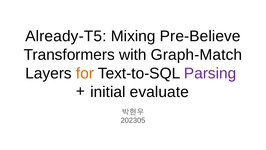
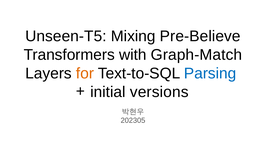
Already-T5: Already-T5 -> Unseen-T5
Parsing colour: purple -> blue
evaluate: evaluate -> versions
